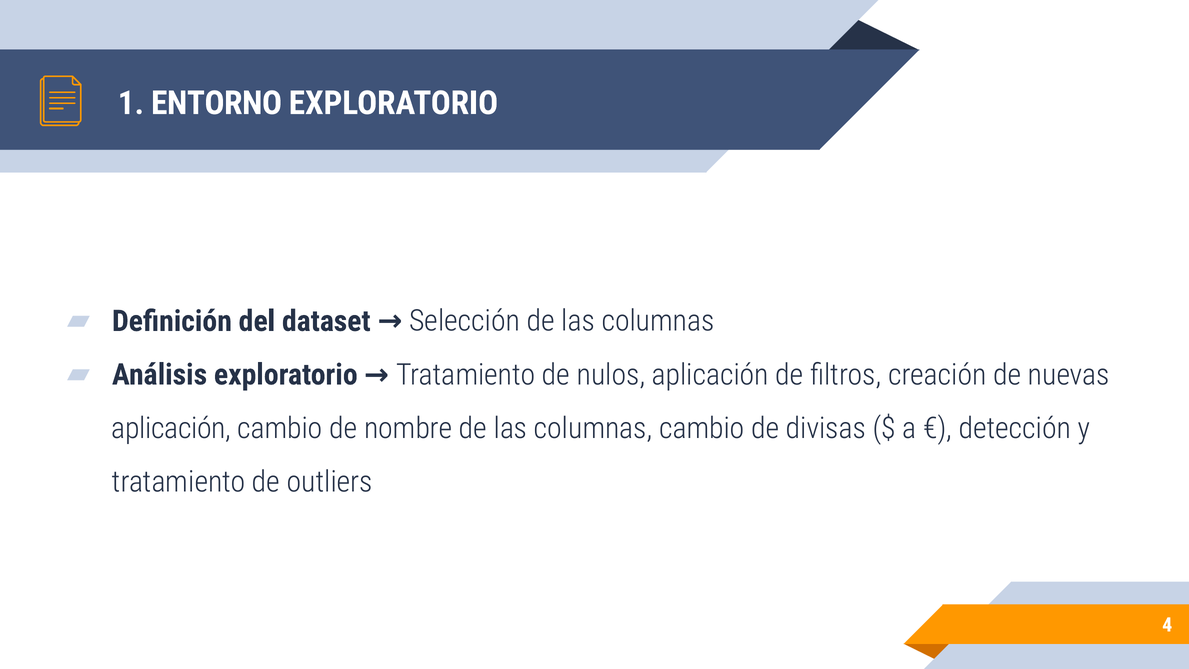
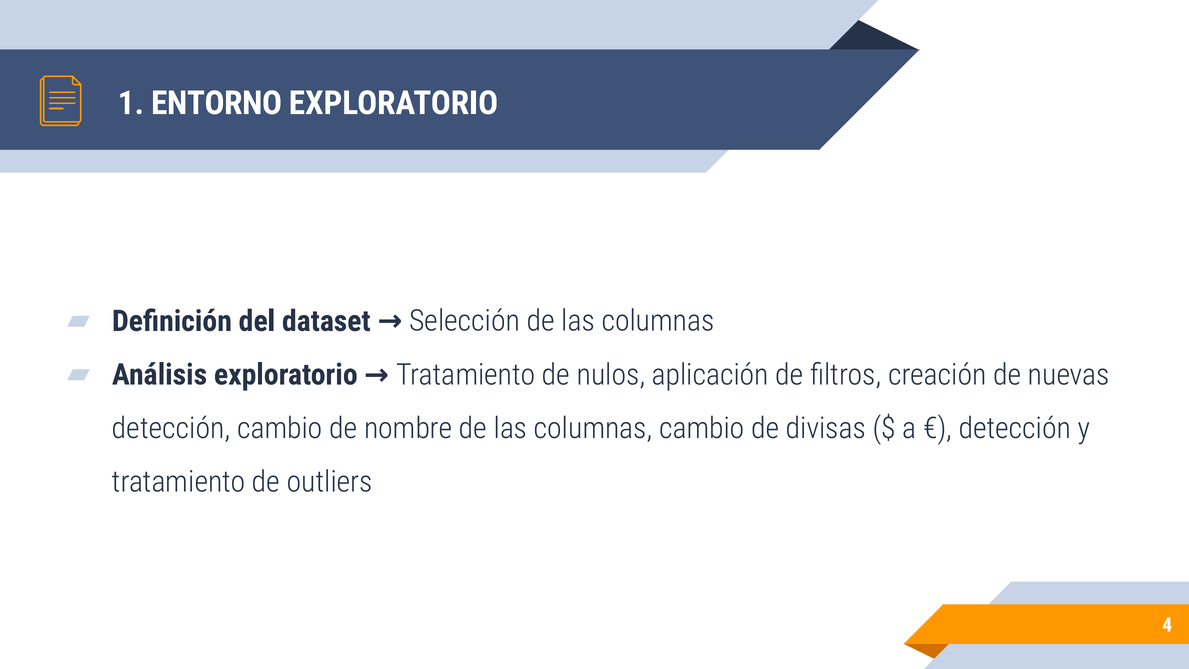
aplicación at (171, 428): aplicación -> detección
